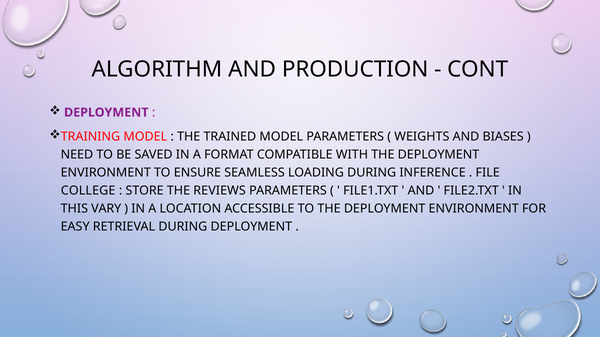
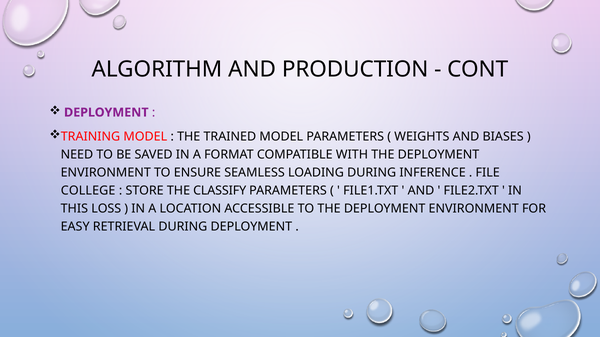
REVIEWS: REVIEWS -> CLASSIFY
VARY: VARY -> LOSS
